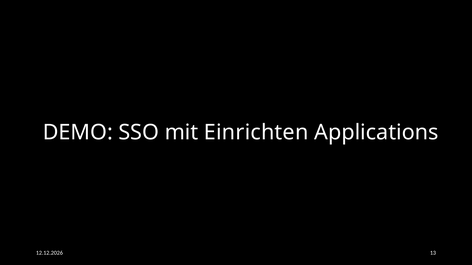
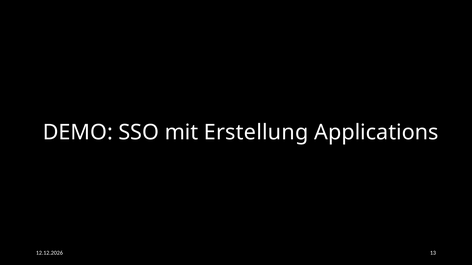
Einrichten: Einrichten -> Erstellung
